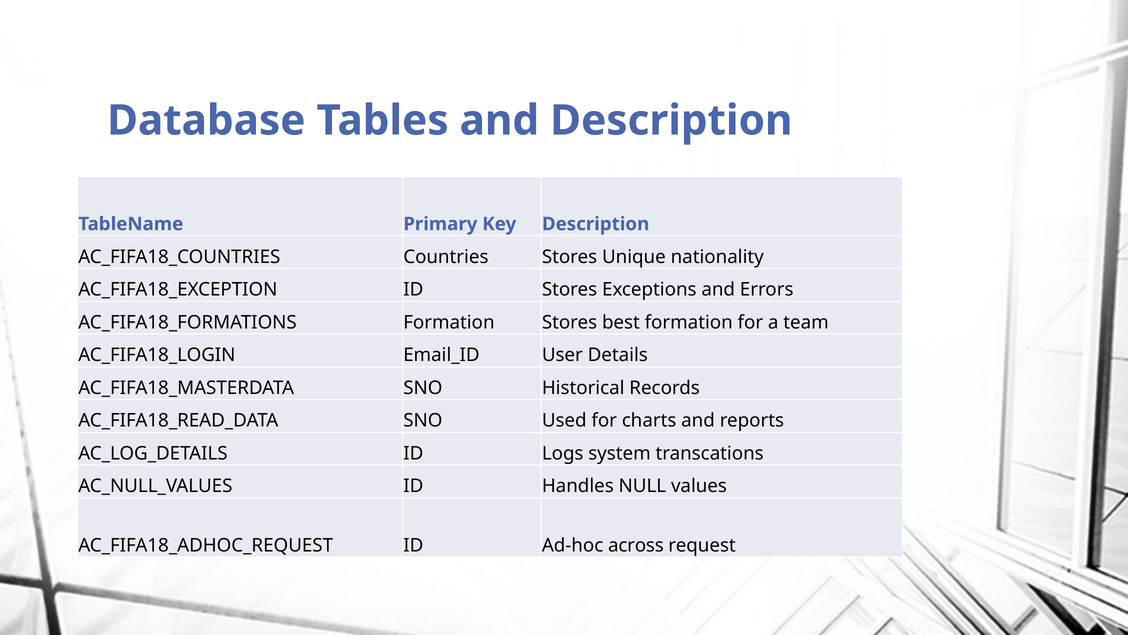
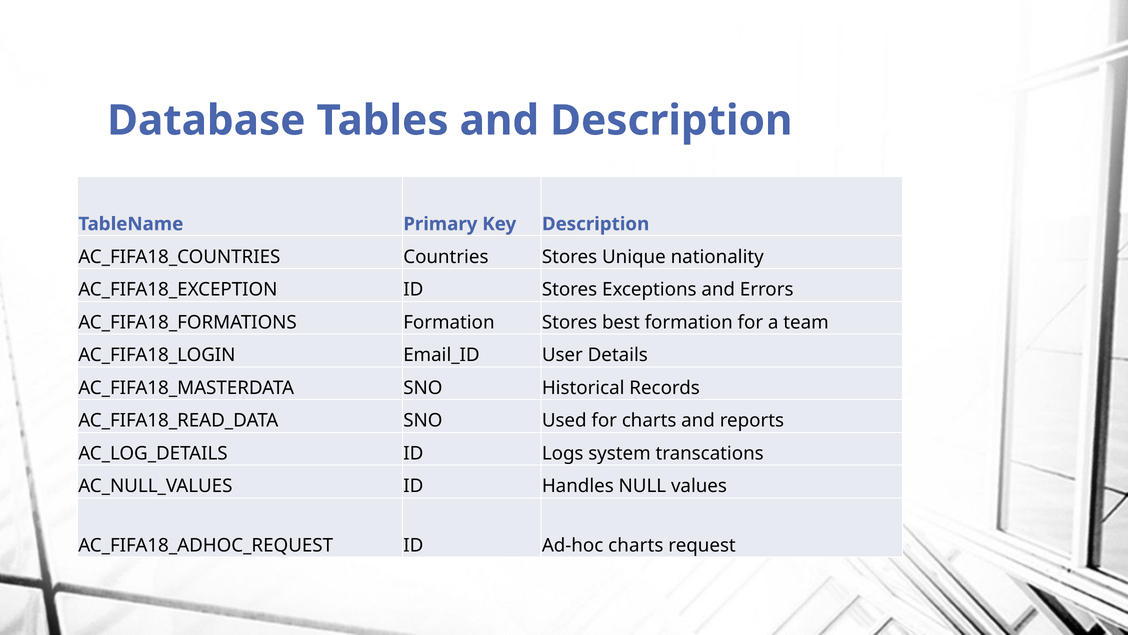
Ad-hoc across: across -> charts
